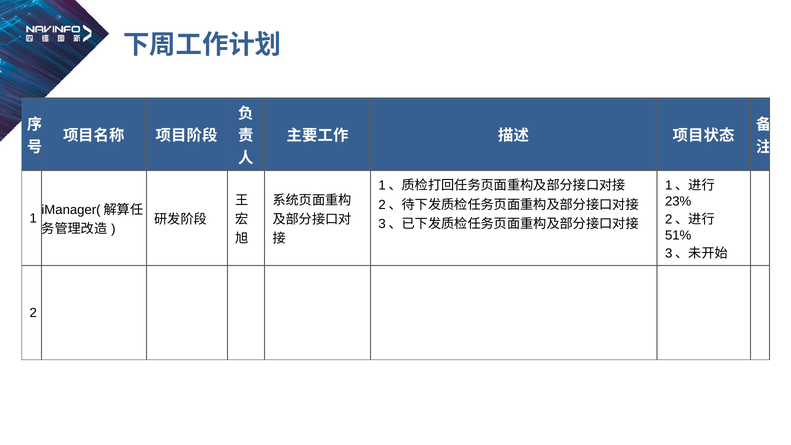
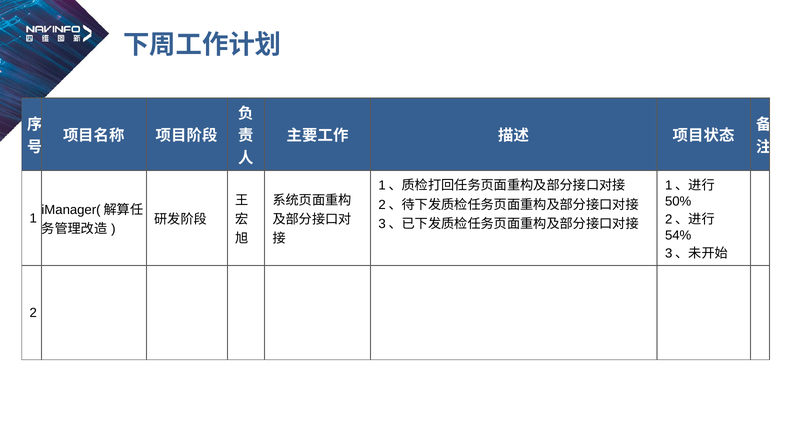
23%: 23% -> 50%
51%: 51% -> 54%
